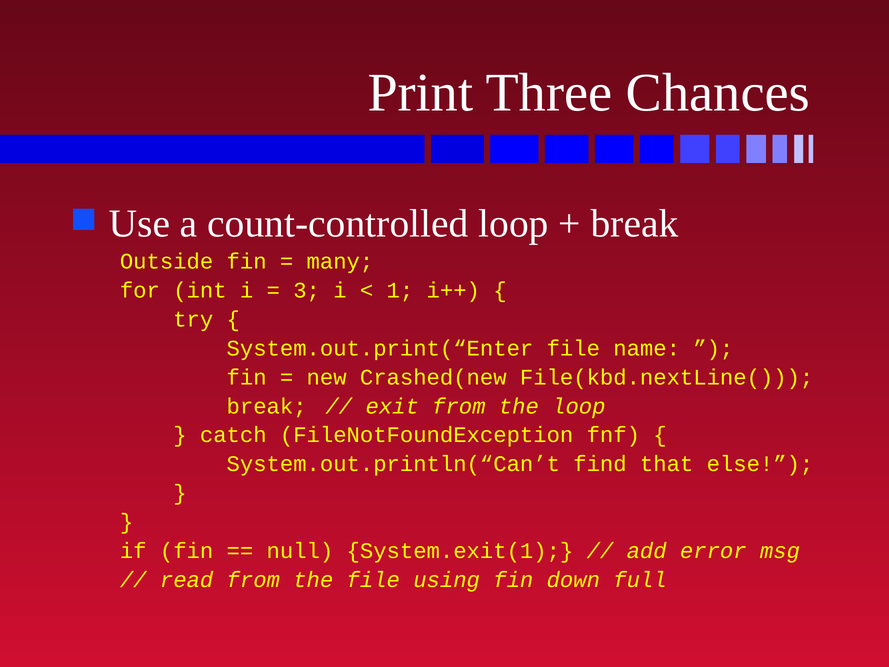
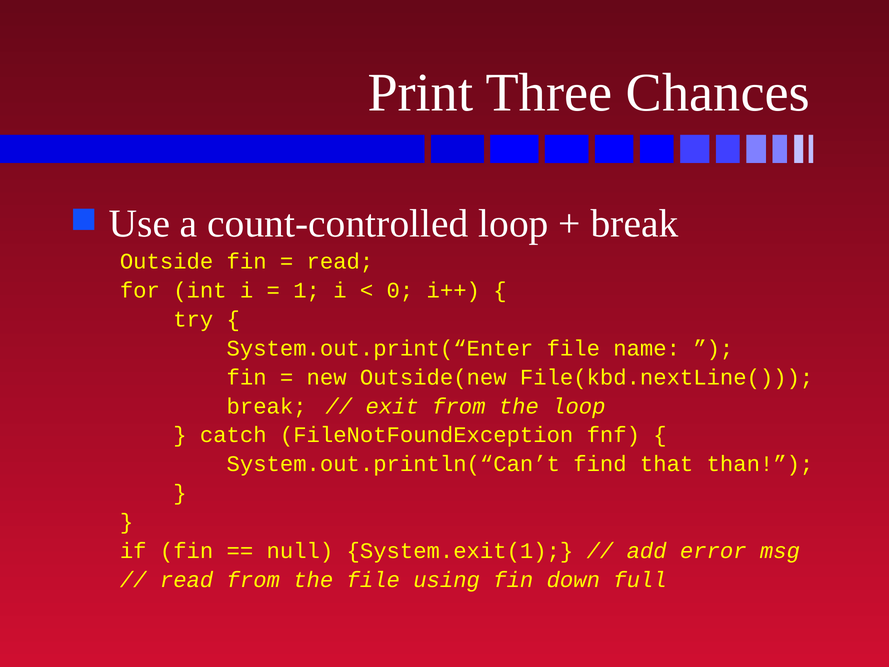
many at (340, 261): many -> read
3: 3 -> 1
1: 1 -> 0
Crashed(new: Crashed(new -> Outside(new
else: else -> than
